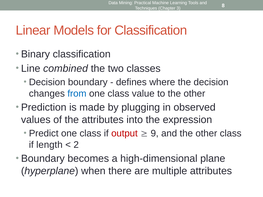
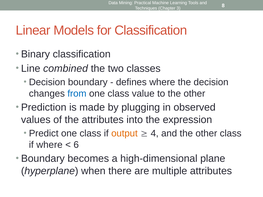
output colour: red -> orange
9: 9 -> 4
if length: length -> where
2: 2 -> 6
